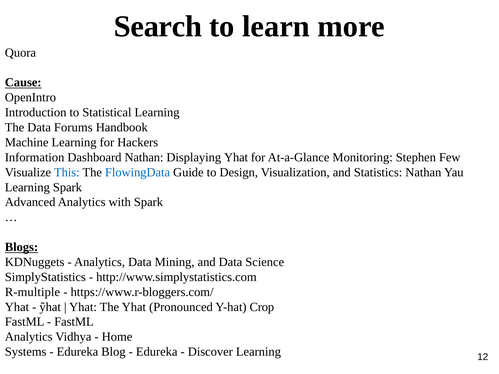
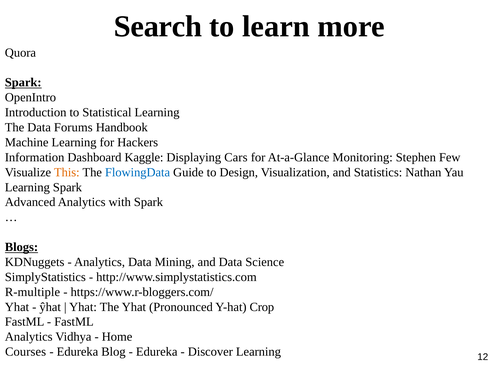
Cause at (23, 83): Cause -> Spark
Dashboard Nathan: Nathan -> Kaggle
Displaying Yhat: Yhat -> Cars
This colour: blue -> orange
Systems: Systems -> Courses
